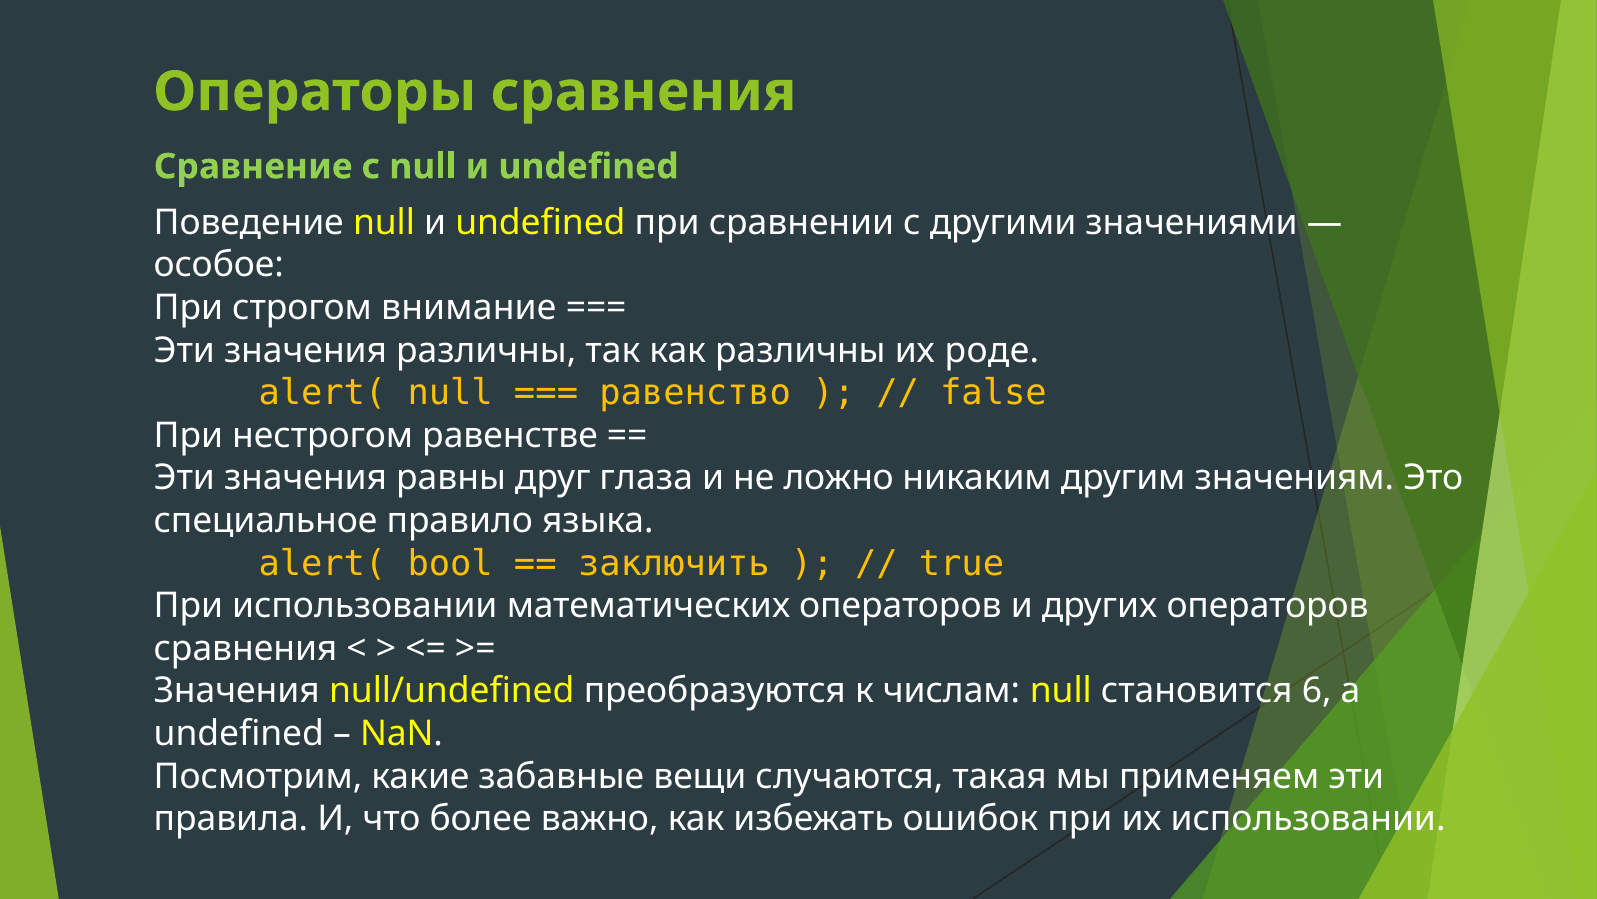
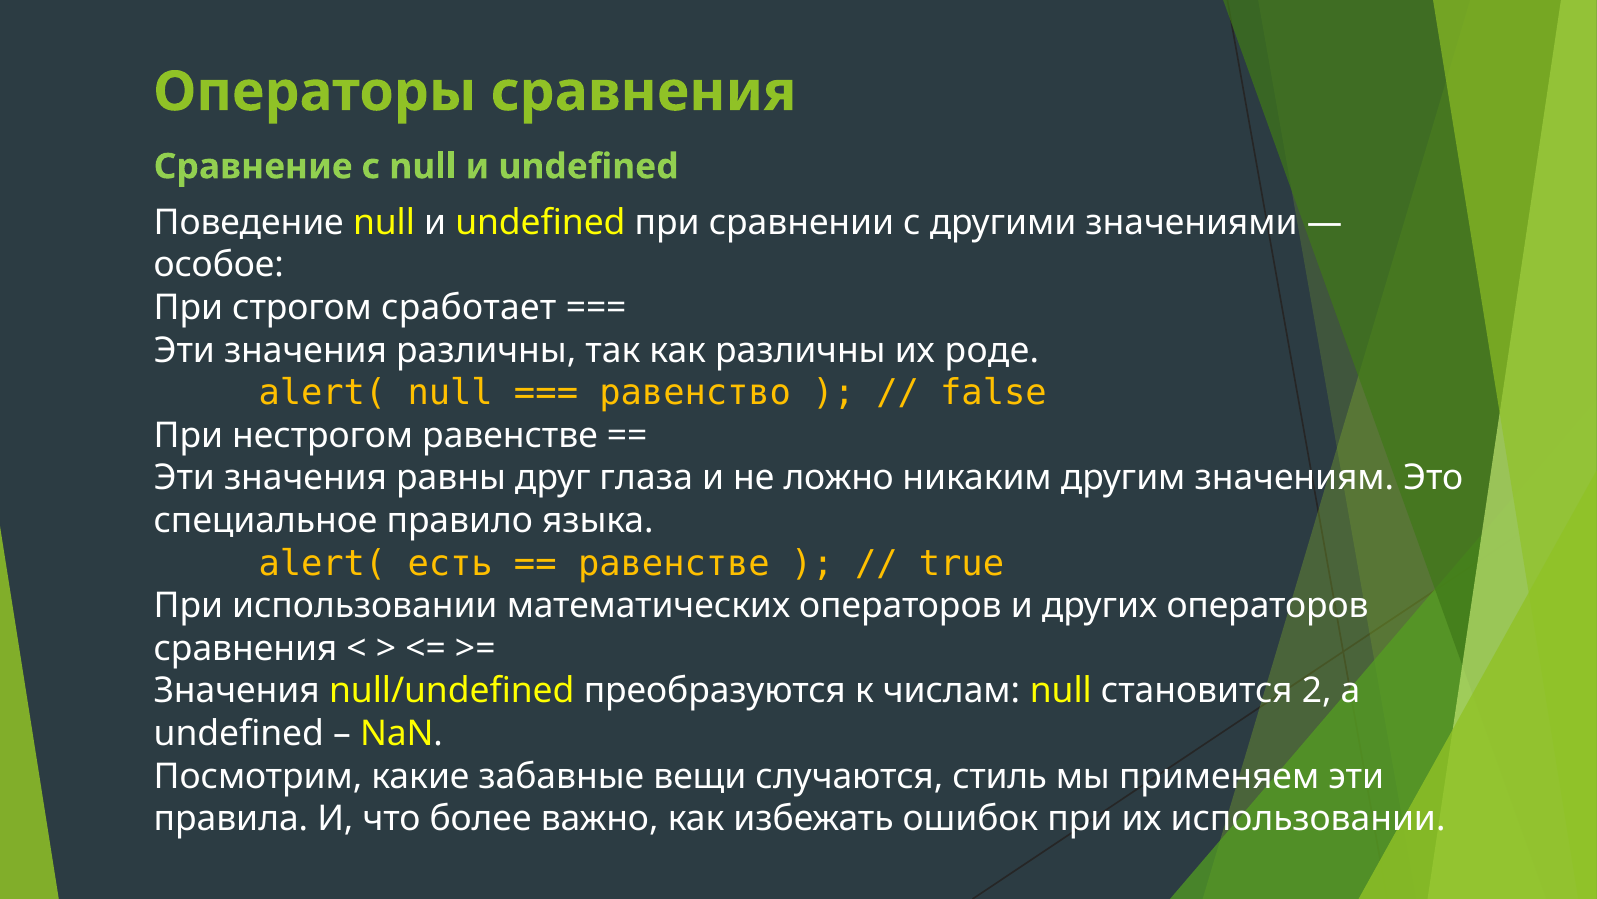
внимание: внимание -> сработает
bool: bool -> есть
заключить at (674, 563): заключить -> равенстве
6: 6 -> 2
такая: такая -> стиль
